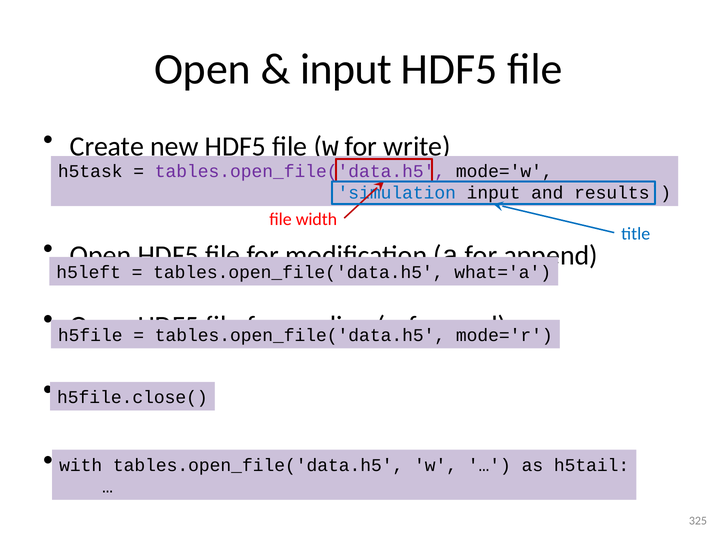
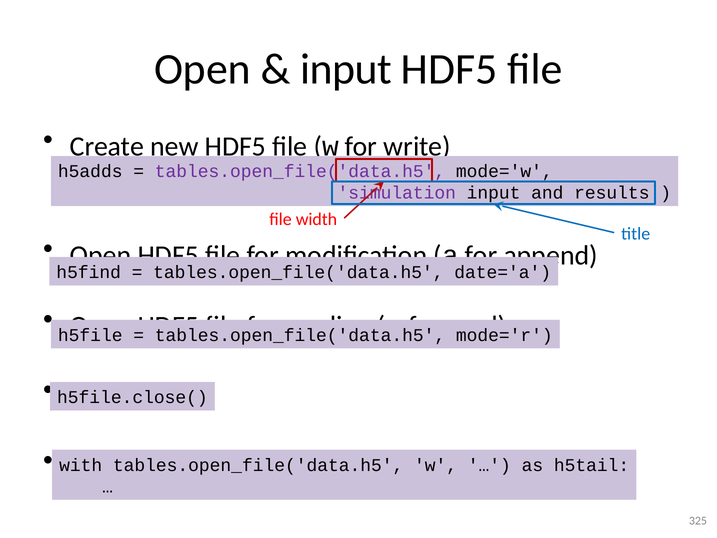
h5task: h5task -> h5adds
simulation colour: blue -> purple
h5left: h5left -> h5find
what='a: what='a -> date='a
